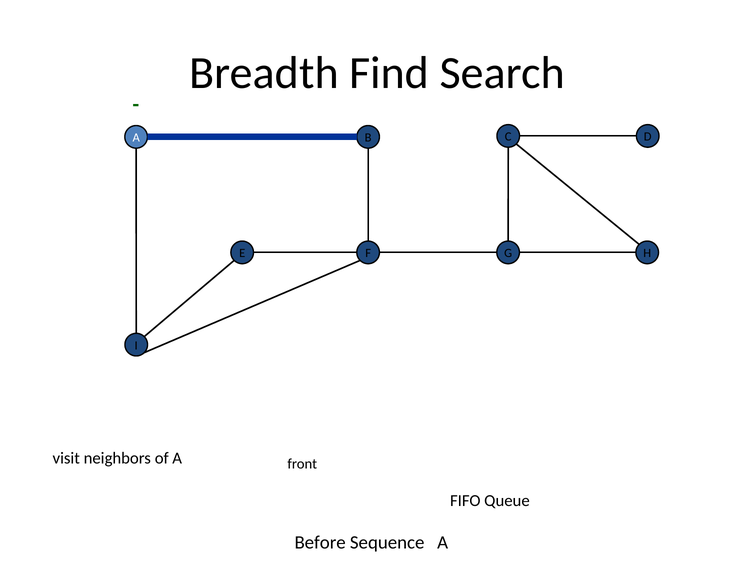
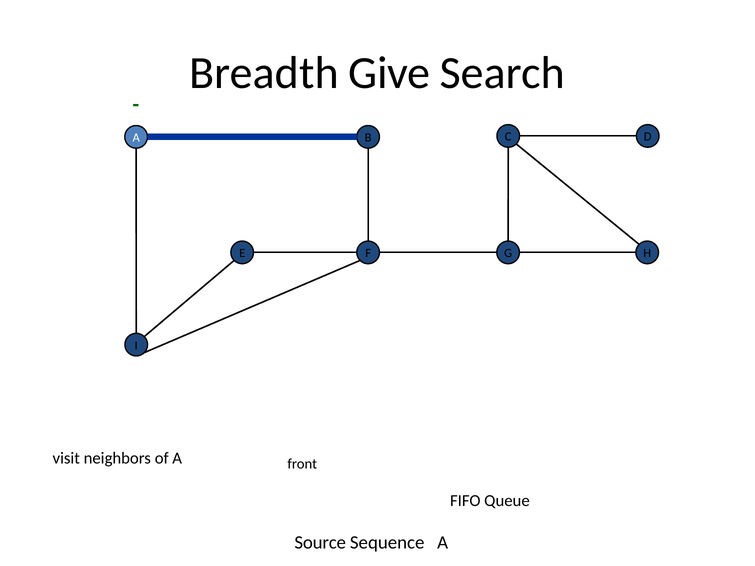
Find: Find -> Give
Before: Before -> Source
